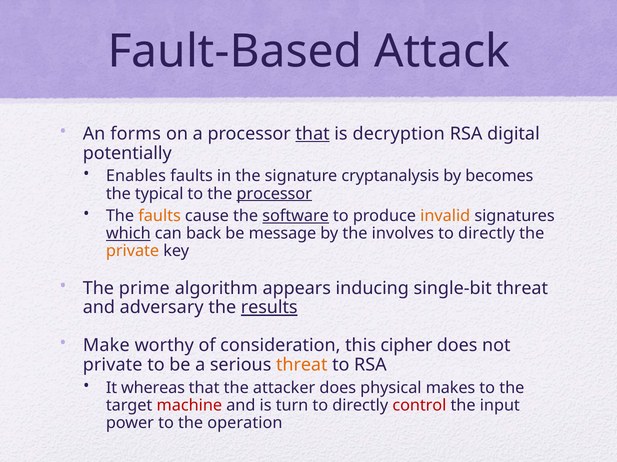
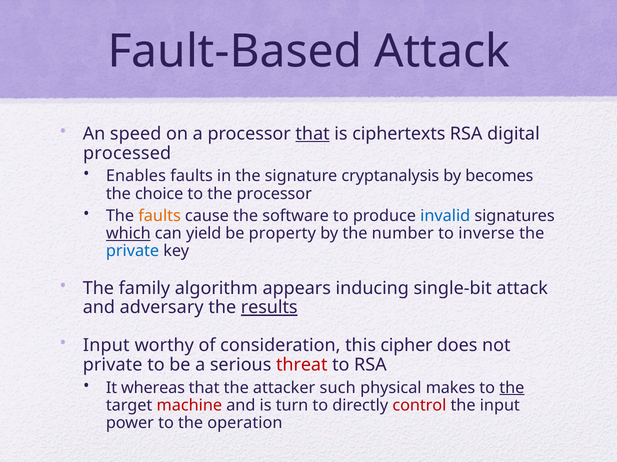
forms: forms -> speed
decryption: decryption -> ciphertexts
potentially: potentially -> processed
typical: typical -> choice
processor at (274, 194) underline: present -> none
software underline: present -> none
invalid colour: orange -> blue
back: back -> yield
message: message -> property
involves: involves -> number
directly at (487, 234): directly -> inverse
private at (133, 251) colour: orange -> blue
prime: prime -> family
single-bit threat: threat -> attack
Make at (106, 346): Make -> Input
threat at (302, 365) colour: orange -> red
attacker does: does -> such
the at (512, 388) underline: none -> present
